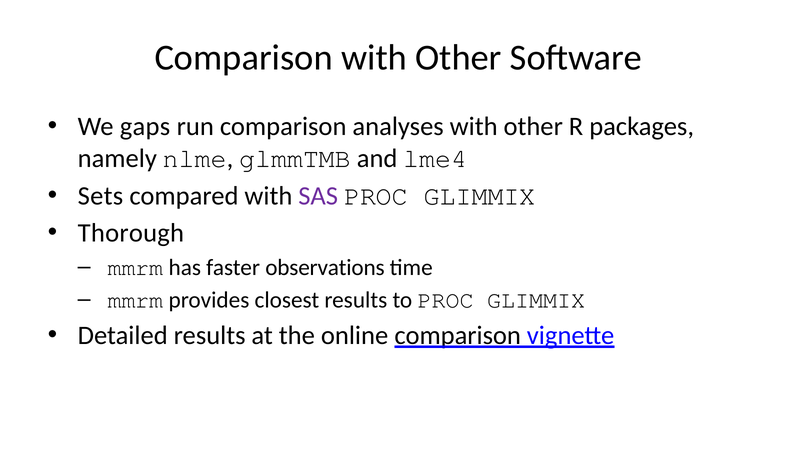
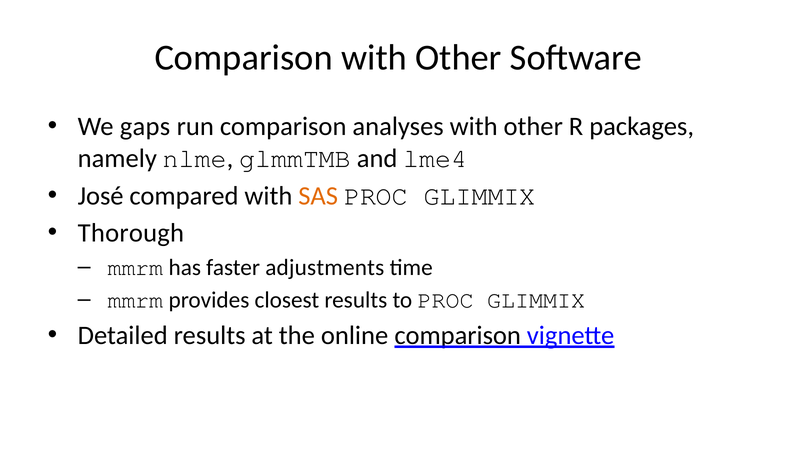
Sets: Sets -> José
SAS colour: purple -> orange
observations: observations -> adjustments
